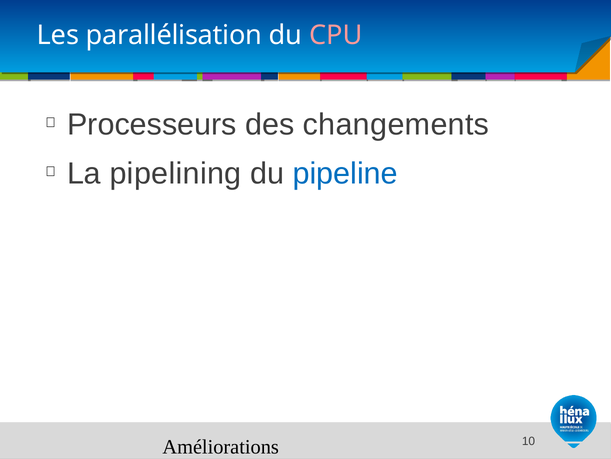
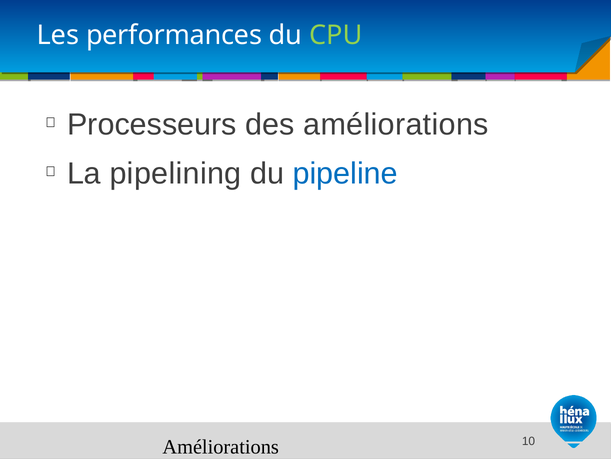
parallélisation: parallélisation -> performances
CPU colour: pink -> light green
des changements: changements -> améliorations
